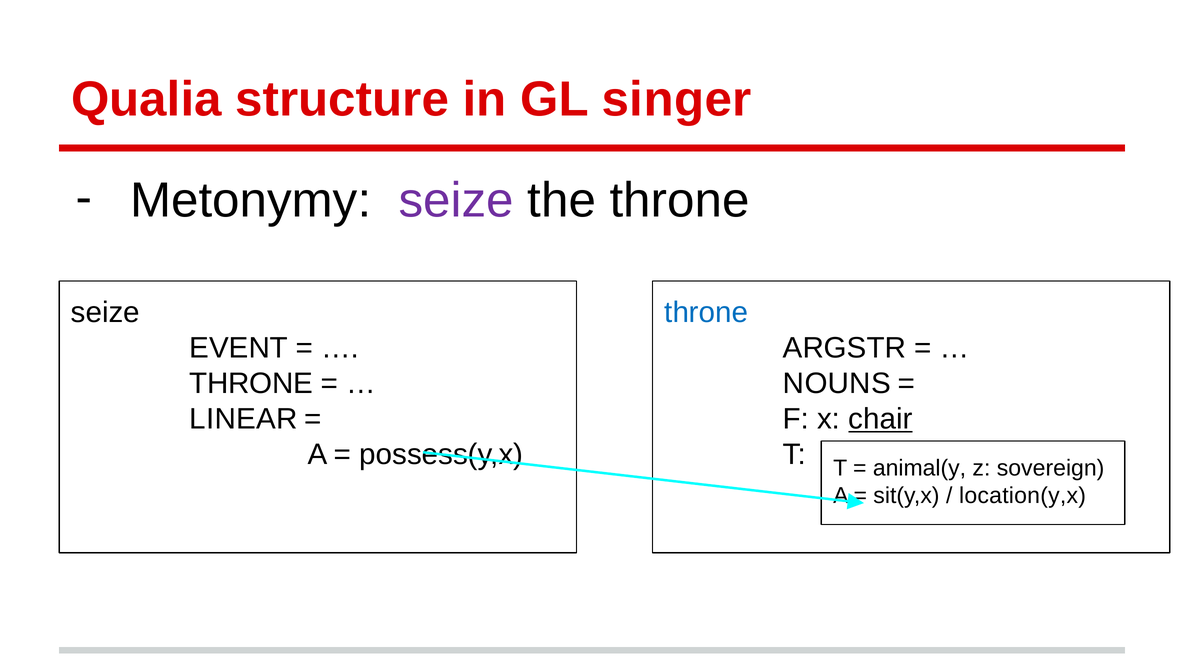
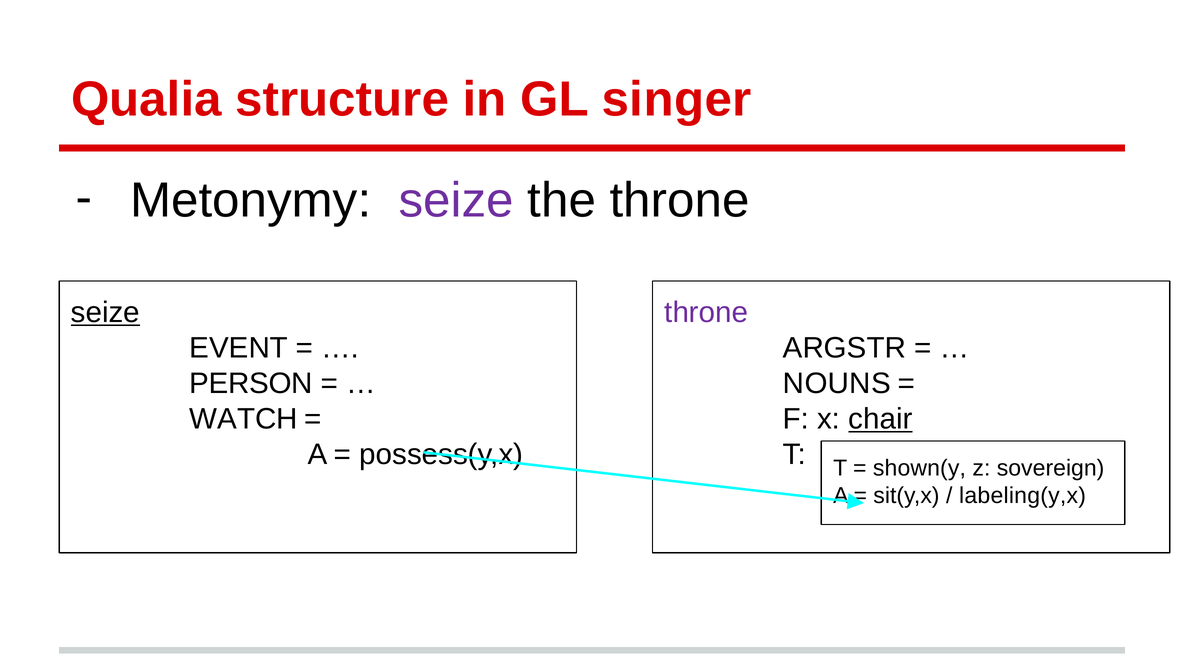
seize at (105, 313) underline: none -> present
throne at (706, 313) colour: blue -> purple
THRONE at (251, 384): THRONE -> PERSON
LINEAR: LINEAR -> WATCH
animal(y: animal(y -> shown(y
location(y,x: location(y,x -> labeling(y,x
